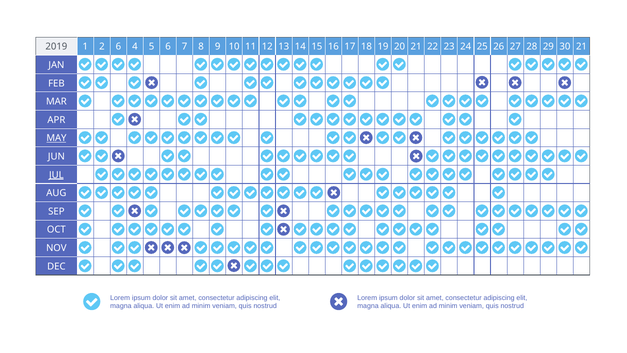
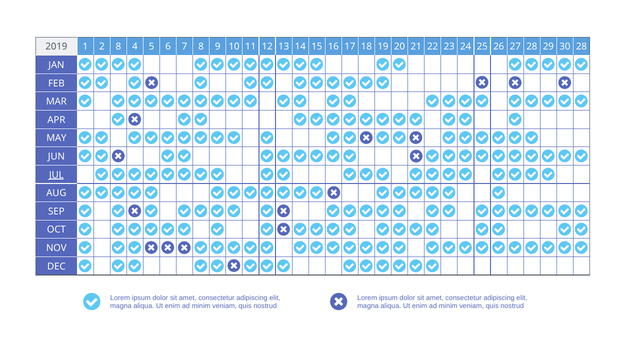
2 6: 6 -> 8
30 21: 21 -> 28
MAY underline: present -> none
